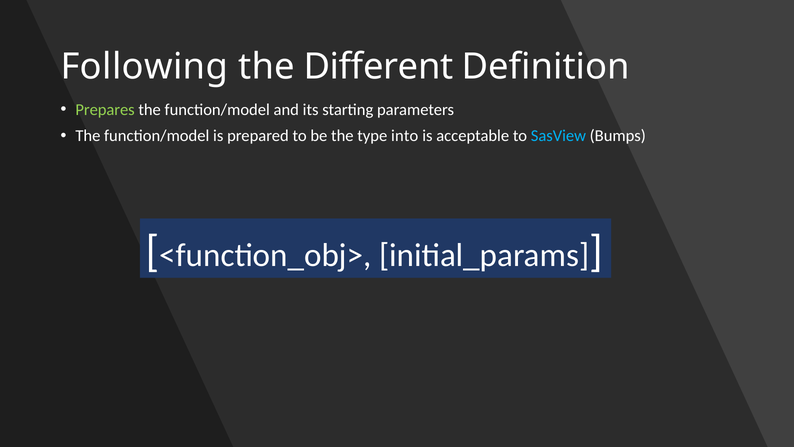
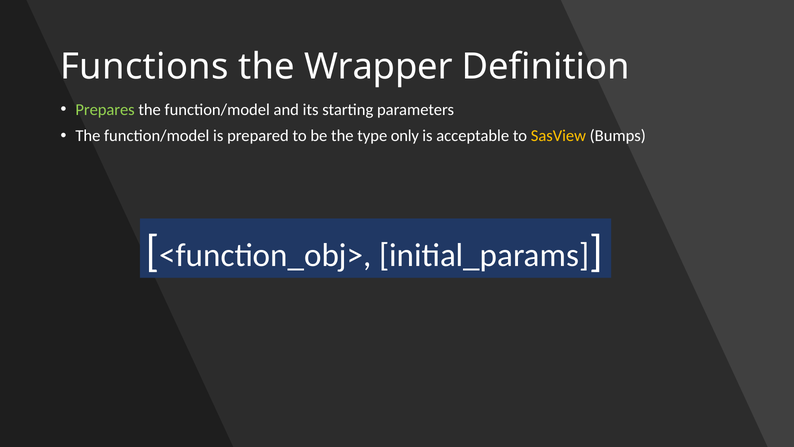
Following: Following -> Functions
Different: Different -> Wrapper
into: into -> only
SasView colour: light blue -> yellow
